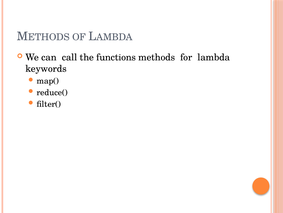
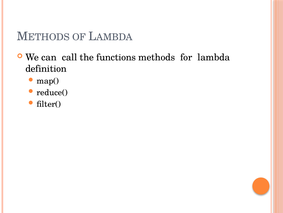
keywords: keywords -> definition
